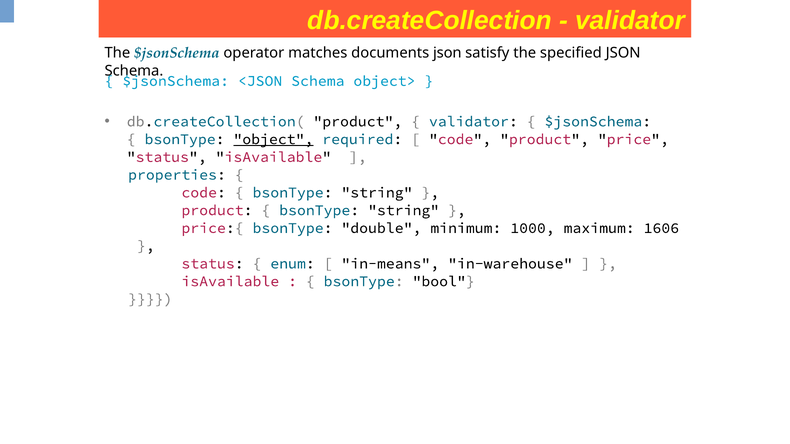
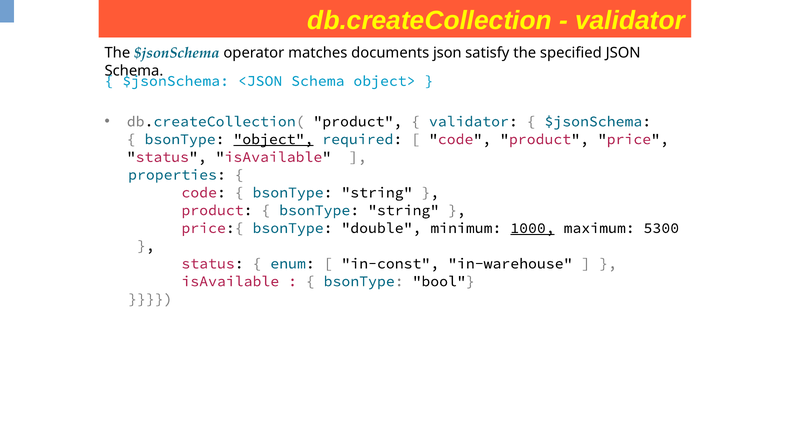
1000 underline: none -> present
1606: 1606 -> 5300
in-means: in-means -> in-const
